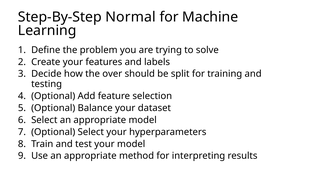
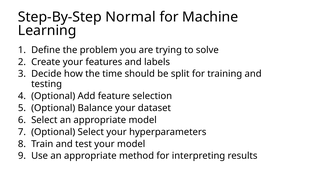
over: over -> time
